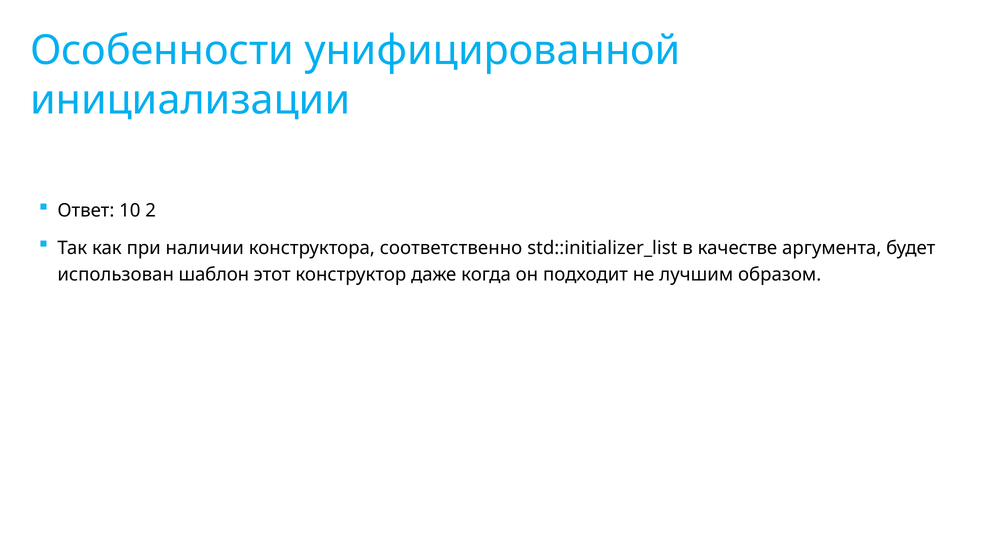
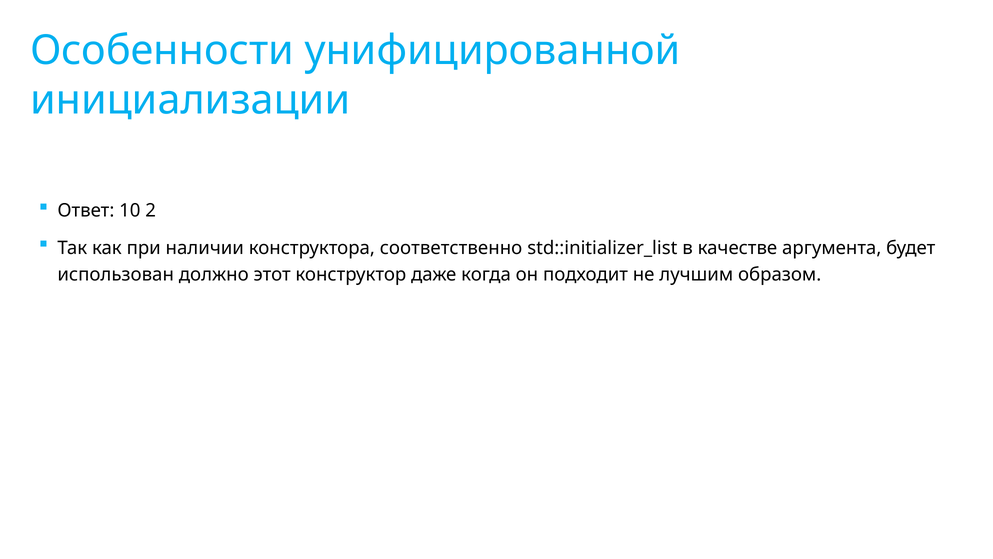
шаблон: шаблон -> должно
